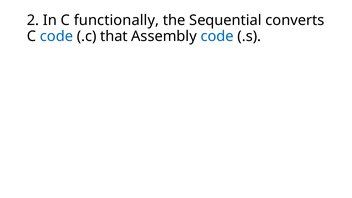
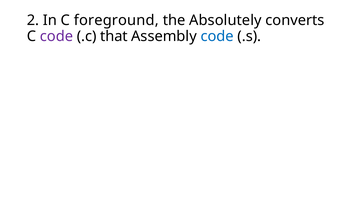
functionally: functionally -> foreground
Sequential: Sequential -> Absolutely
code at (56, 36) colour: blue -> purple
